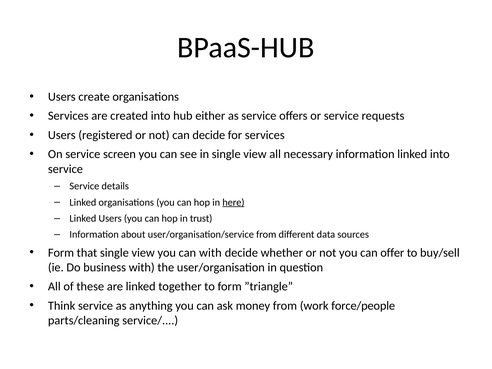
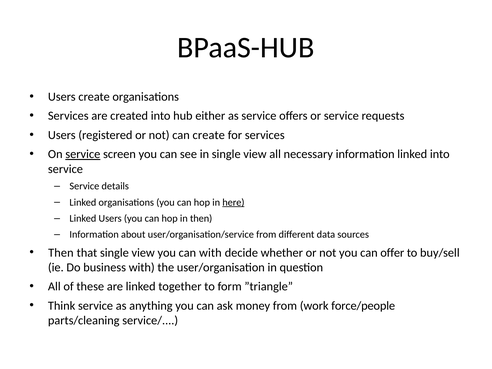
can decide: decide -> create
service at (83, 154) underline: none -> present
in trust: trust -> then
Form at (61, 253): Form -> Then
